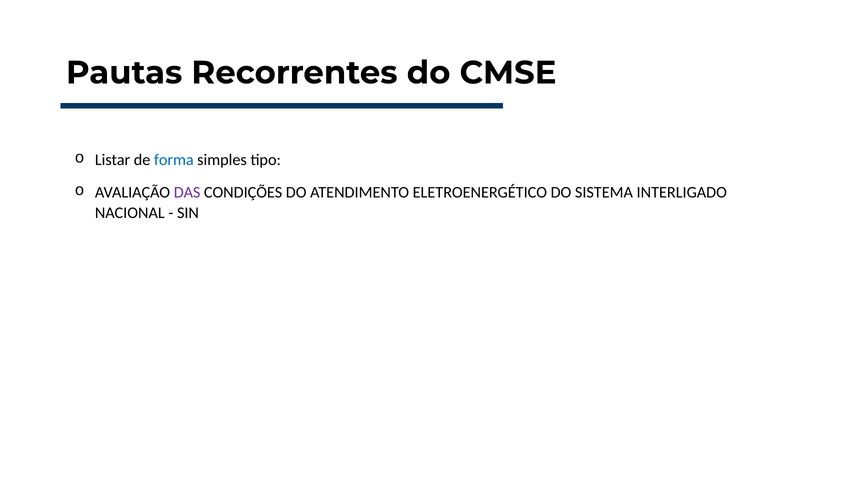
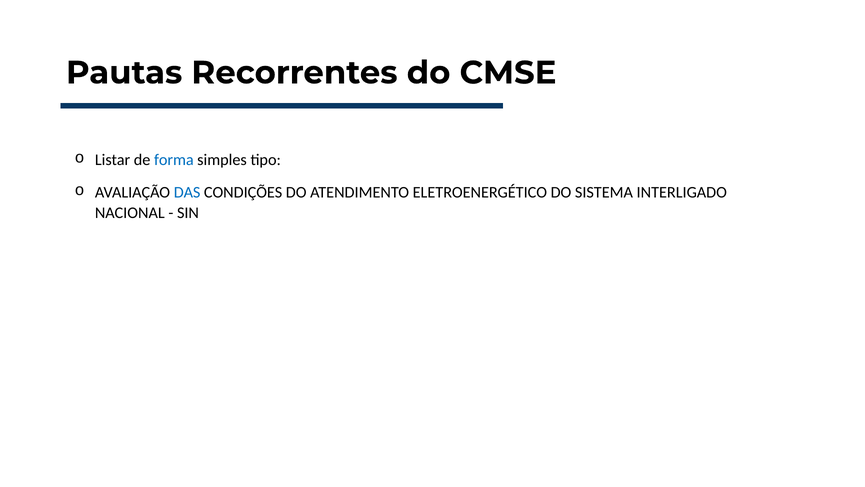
DAS colour: purple -> blue
